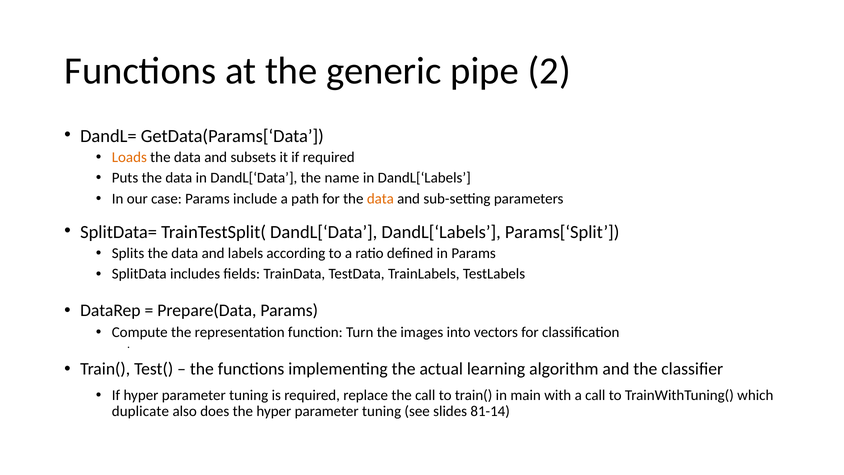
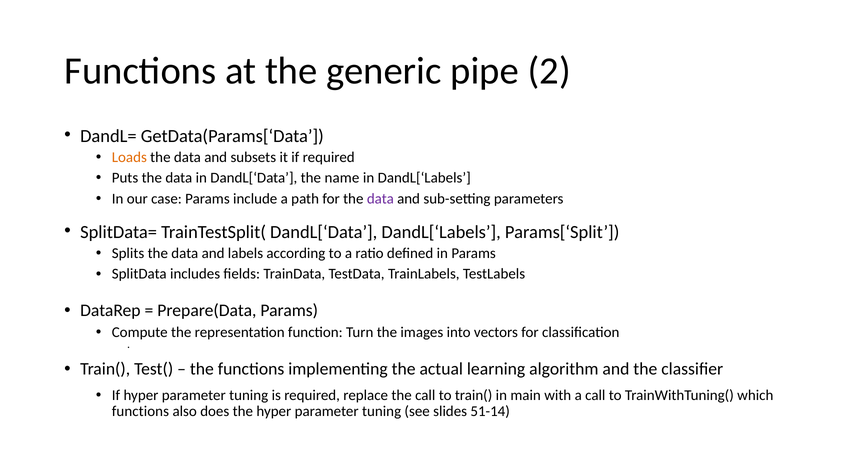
data at (380, 198) colour: orange -> purple
duplicate at (140, 411): duplicate -> functions
81-14: 81-14 -> 51-14
